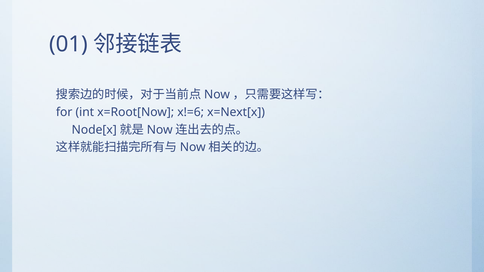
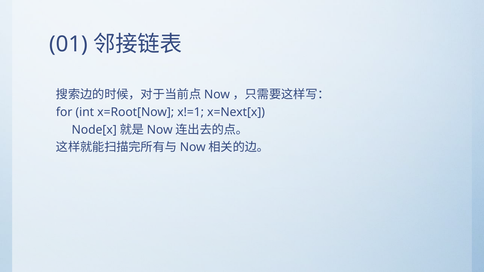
x!=6: x!=6 -> x!=1
